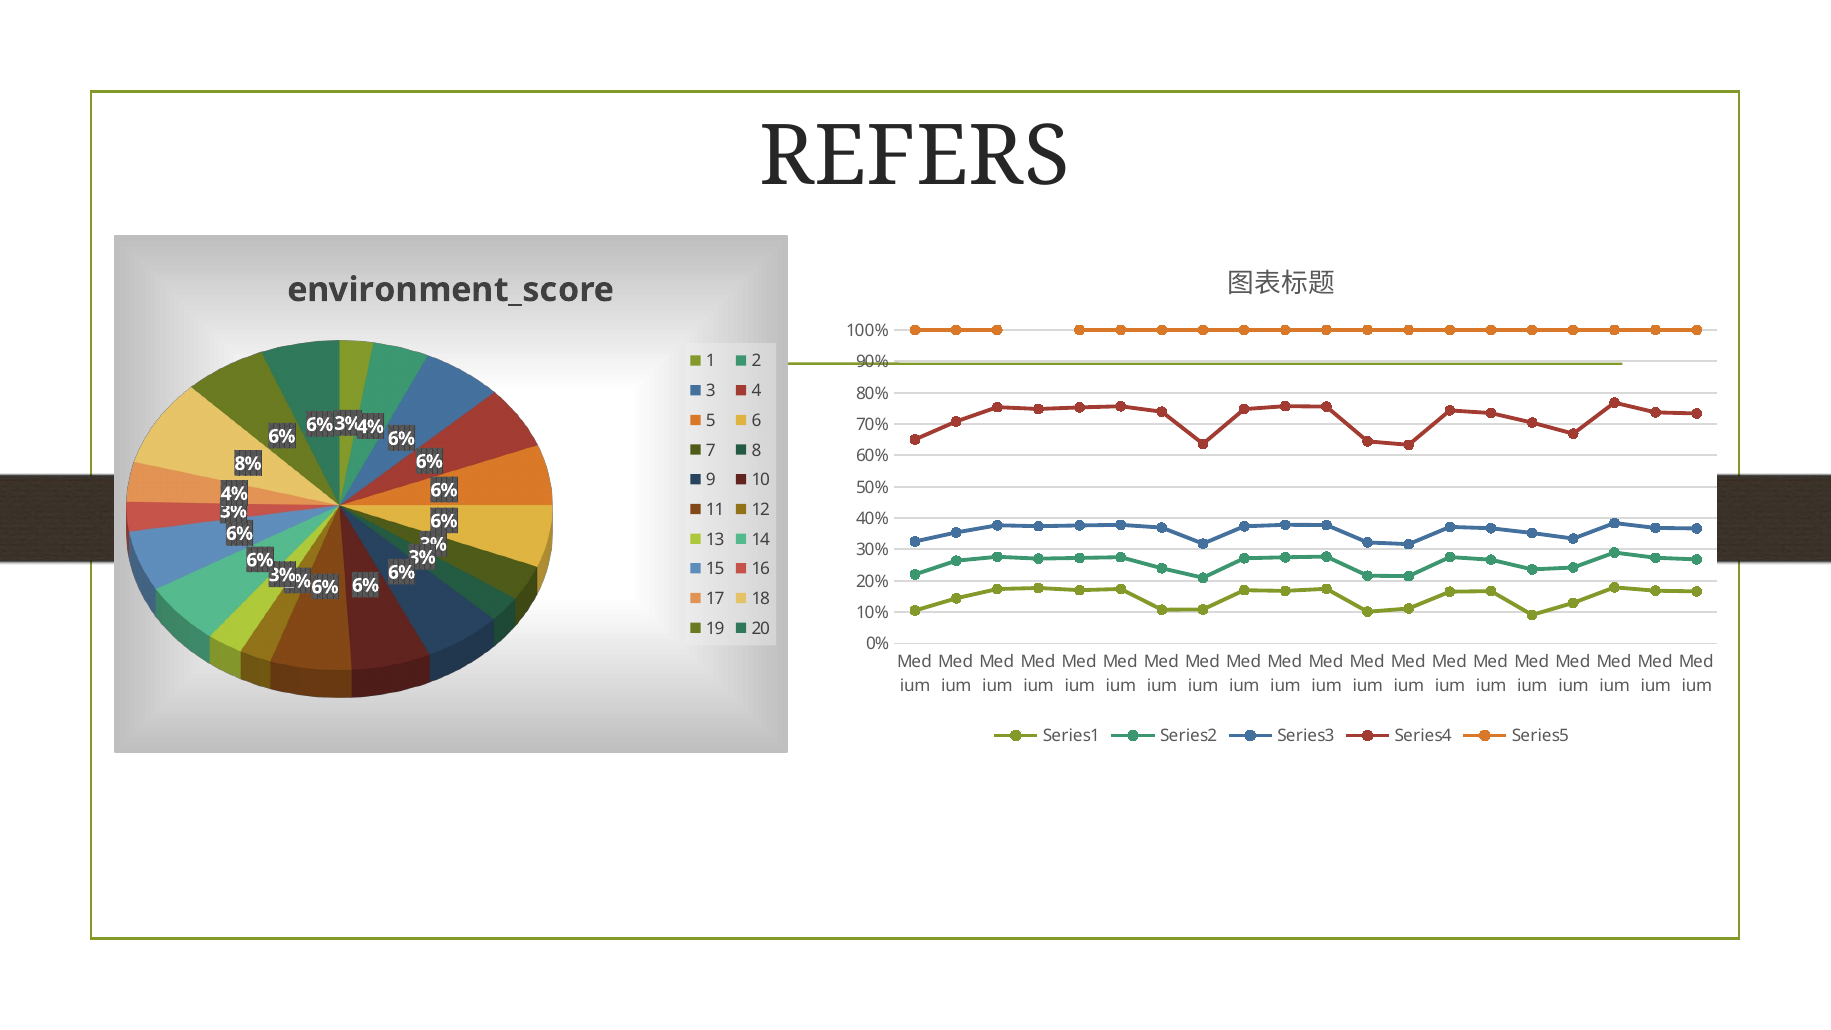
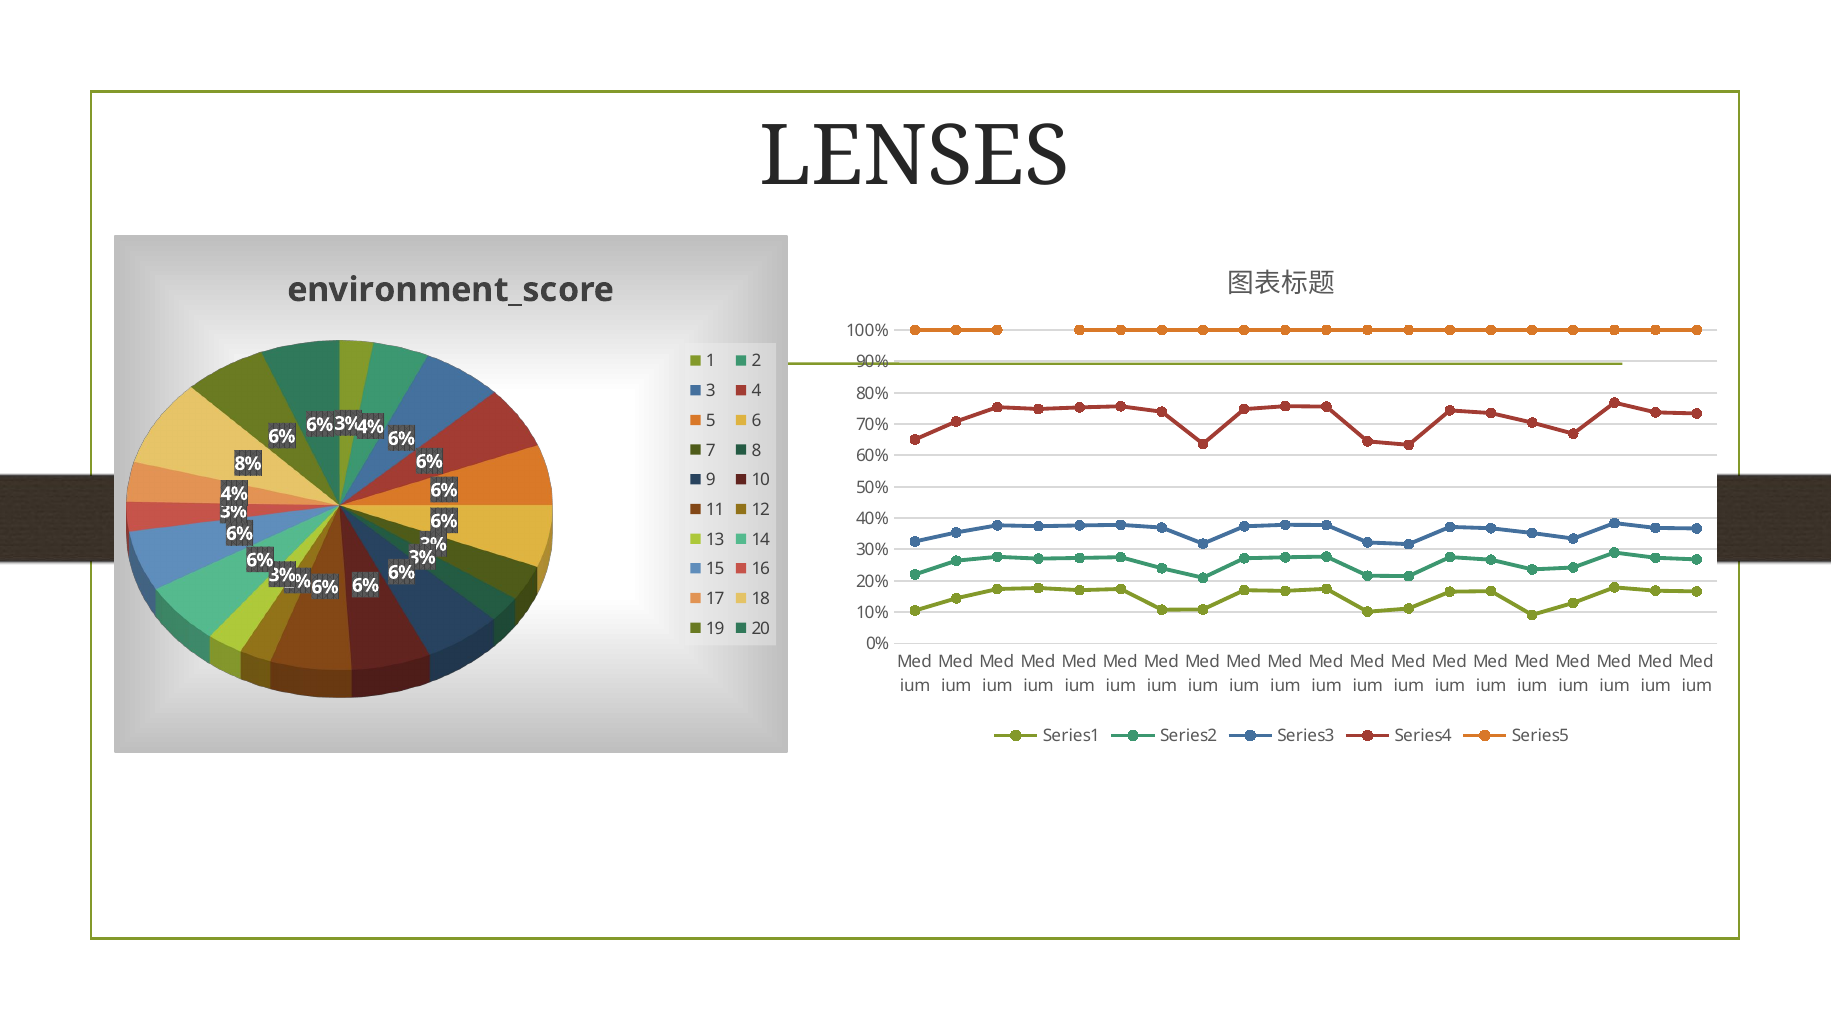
REFERS: REFERS -> LENSES
